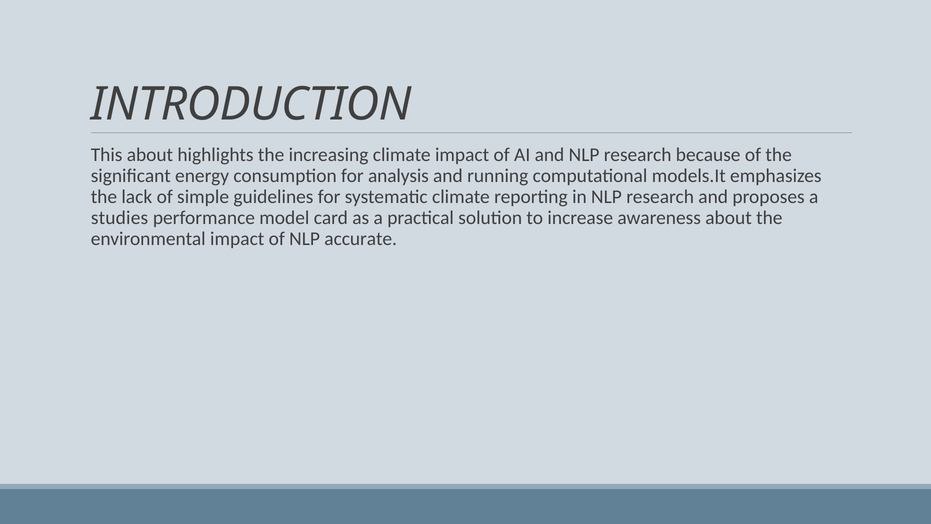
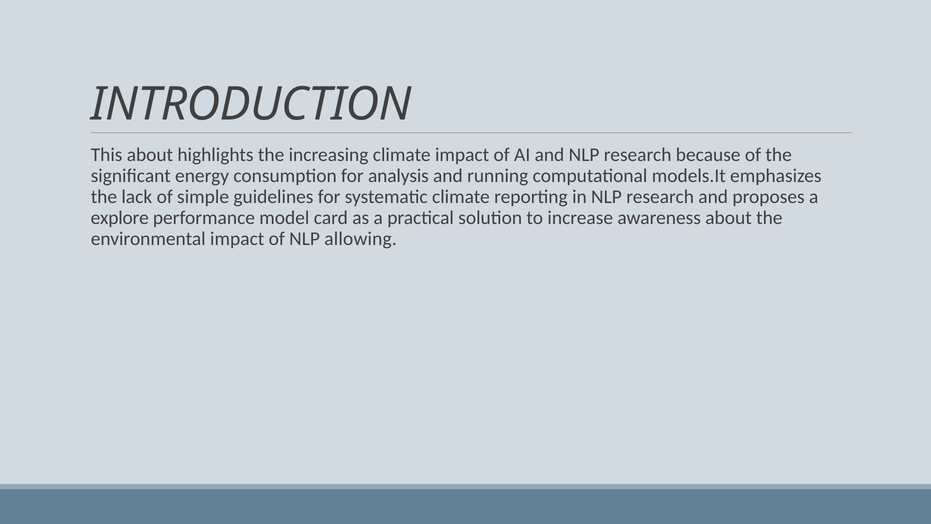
studies: studies -> explore
accurate: accurate -> allowing
